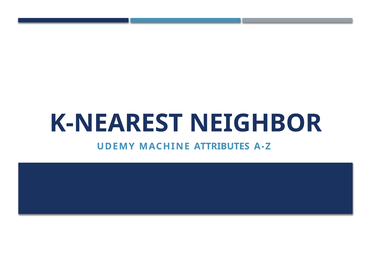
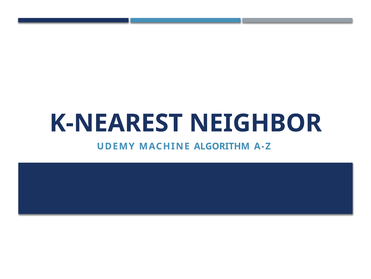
ATTRIBUTES: ATTRIBUTES -> ALGORITHM
